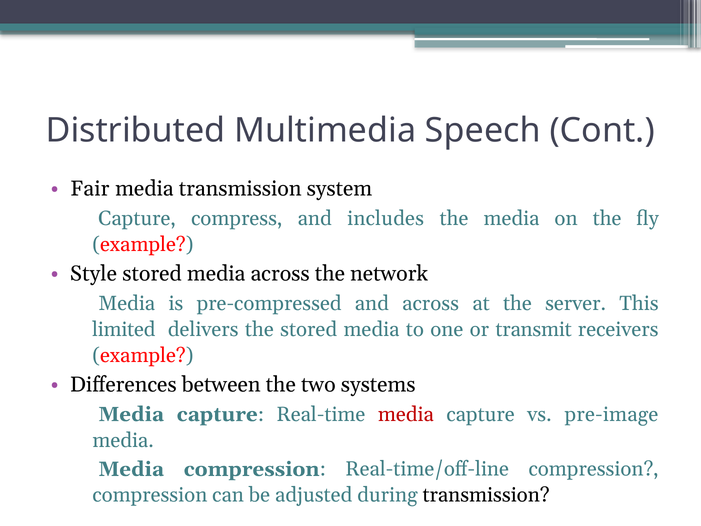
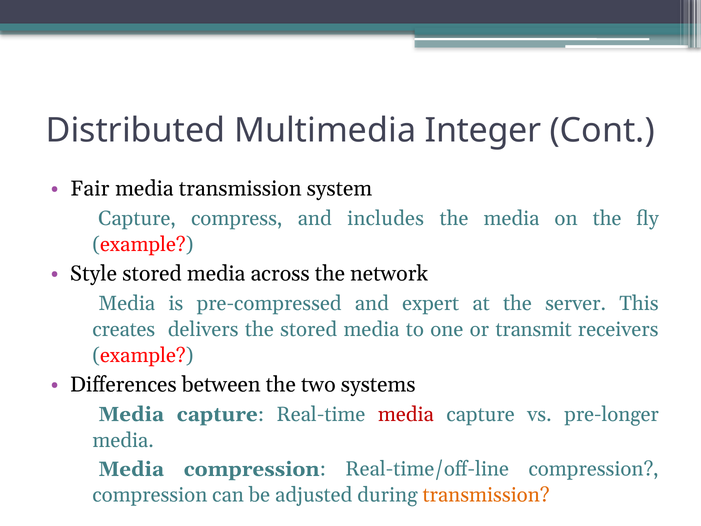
Speech: Speech -> Integer
and across: across -> expert
limited: limited -> creates
pre-image: pre-image -> pre-longer
transmission at (486, 495) colour: black -> orange
